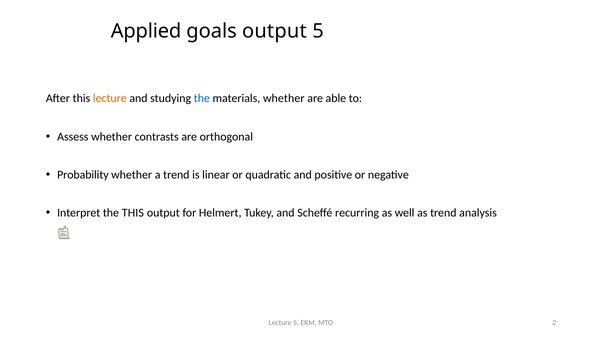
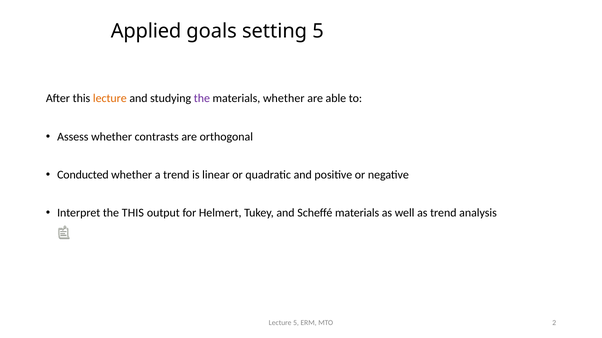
goals output: output -> setting
the at (202, 99) colour: blue -> purple
Probability: Probability -> Conducted
Scheffé recurring: recurring -> materials
